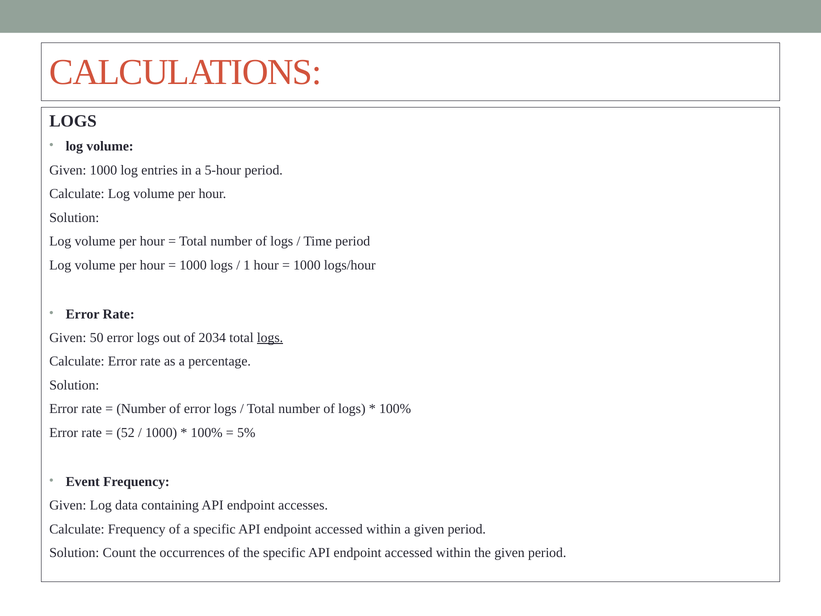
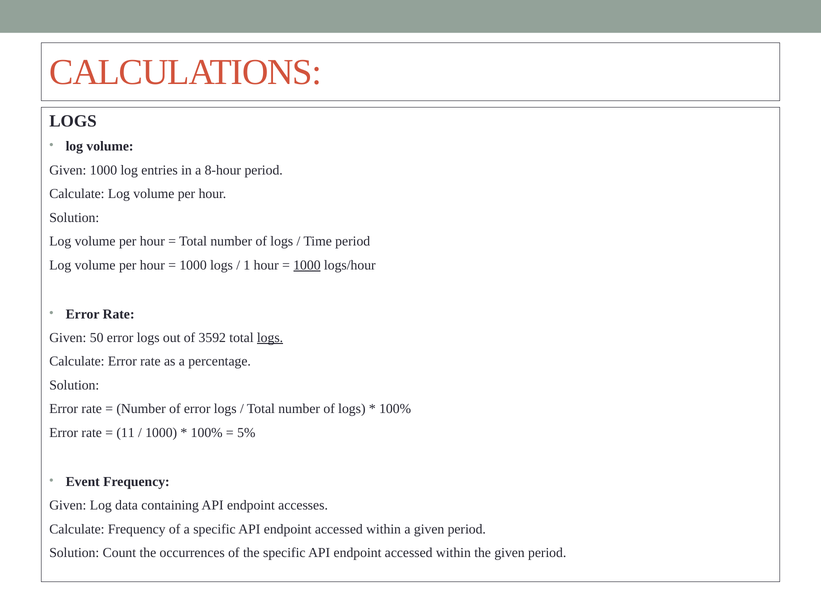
5-hour: 5-hour -> 8-hour
1000 at (307, 265) underline: none -> present
2034: 2034 -> 3592
52: 52 -> 11
